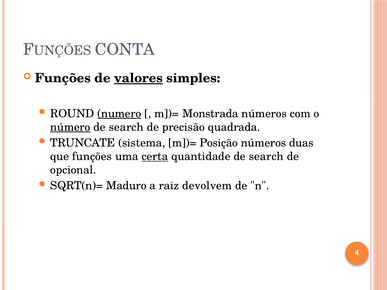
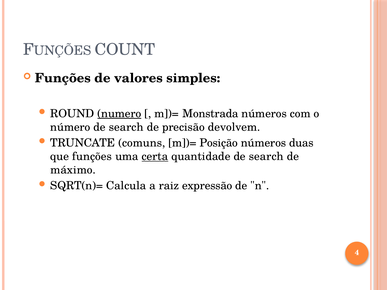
CONTA: CONTA -> COUNT
valores underline: present -> none
número underline: present -> none
quadrada: quadrada -> devolvem
sistema: sistema -> comuns
opcional: opcional -> máximo
Maduro: Maduro -> Calcula
devolvem: devolvem -> expressão
